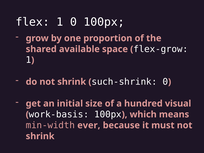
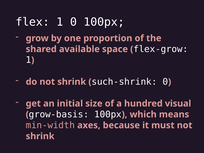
work-basis: work-basis -> grow-basis
ever: ever -> axes
